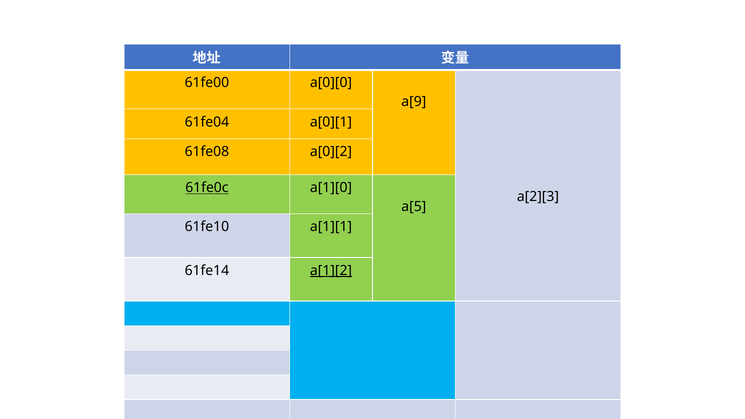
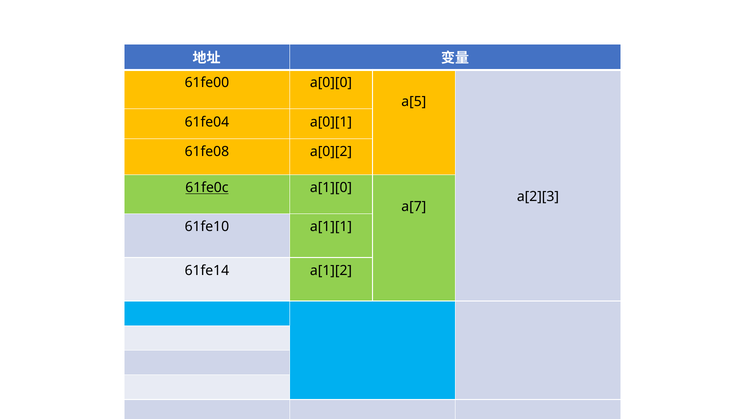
a[9: a[9 -> a[5
a[5: a[5 -> a[7
a[1][2 underline: present -> none
